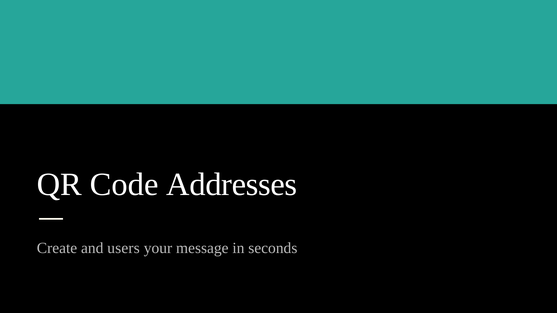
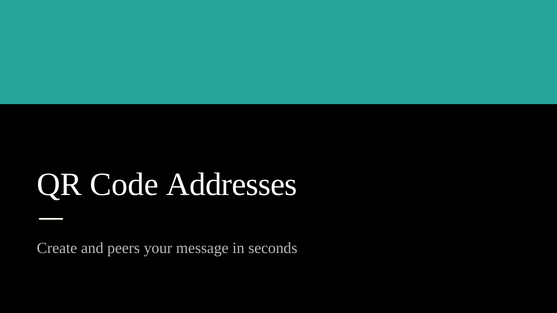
users: users -> peers
